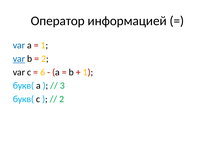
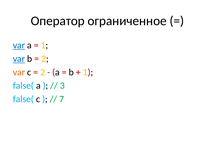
информацией: информацией -> ограниченное
var at (19, 45) underline: none -> present
var at (19, 72) colour: black -> orange
6 at (43, 72): 6 -> 2
букв( at (23, 85): букв( -> false(
букв( at (23, 99): букв( -> false(
2 at (62, 99): 2 -> 7
